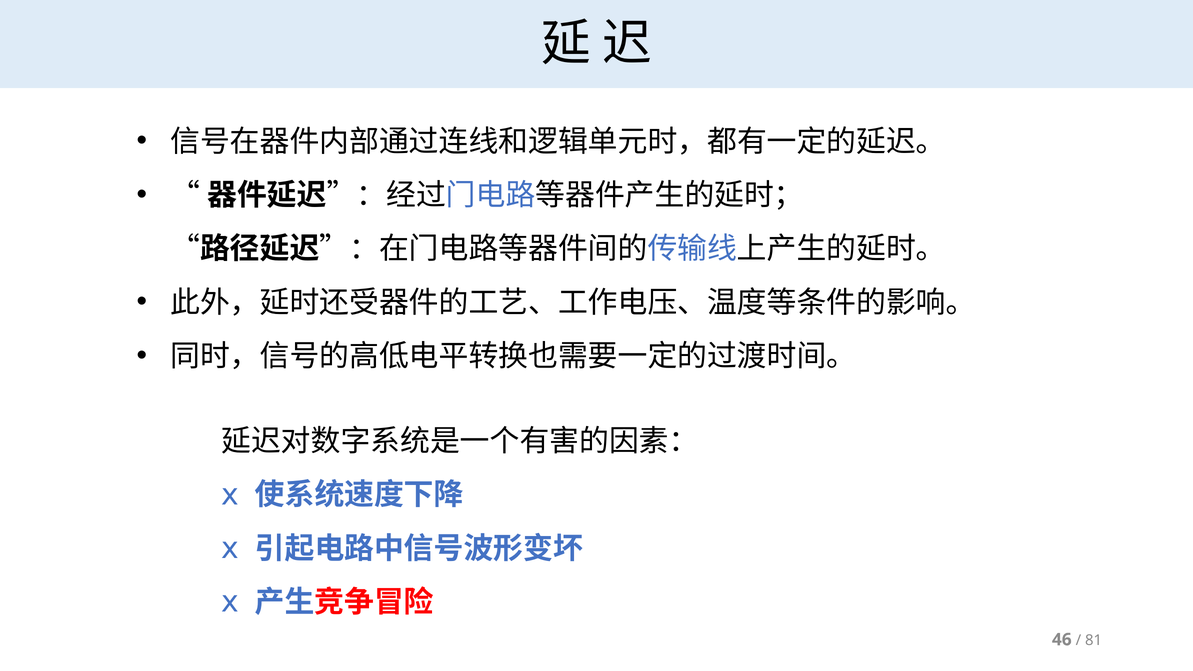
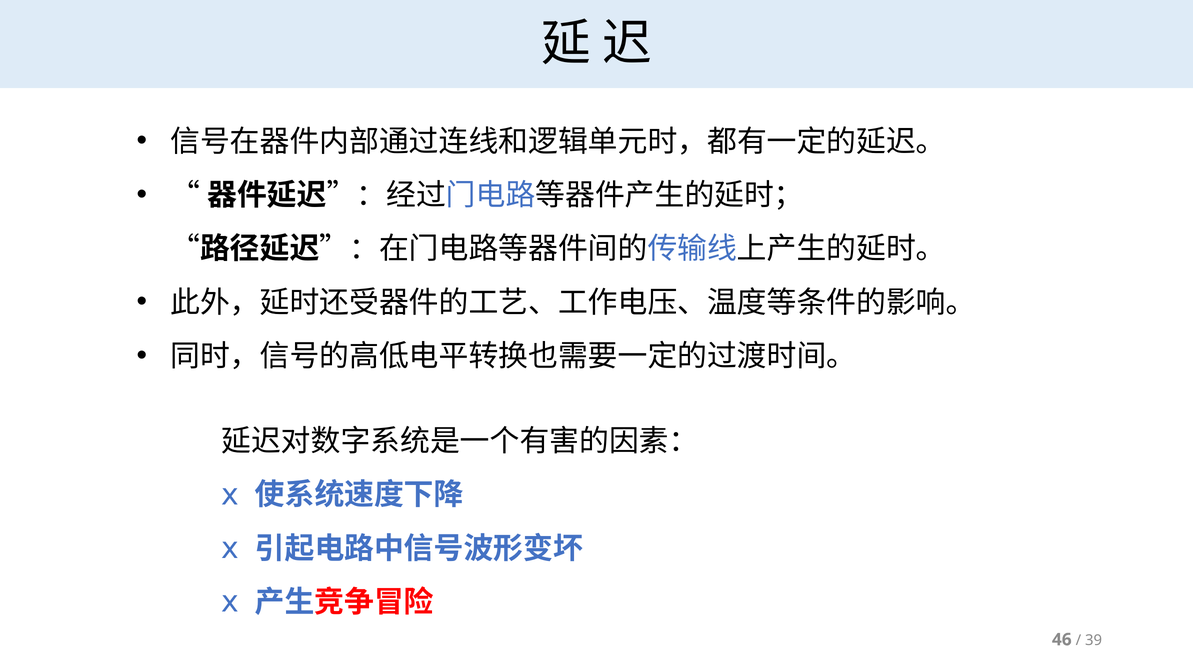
81: 81 -> 39
